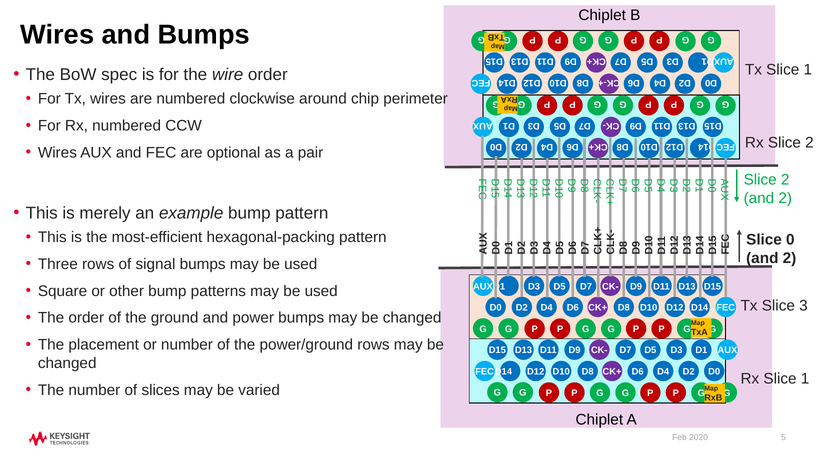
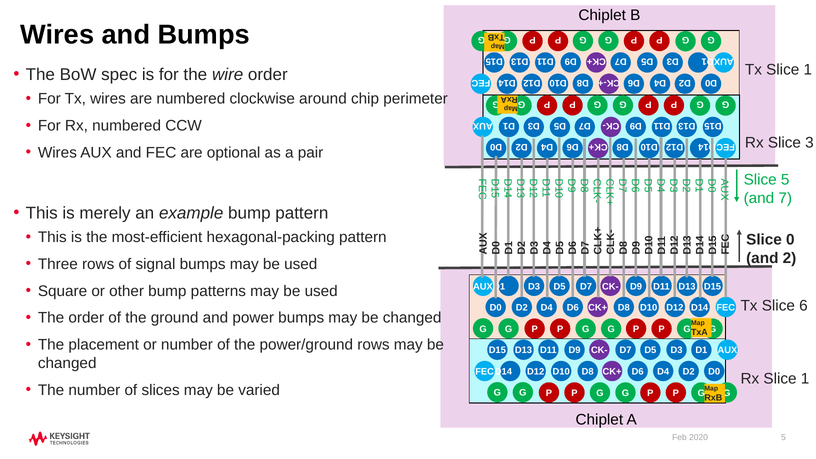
Rx Slice 2: 2 -> 3
2 at (785, 180): 2 -> 5
2 at (785, 198): 2 -> 7
Slice 3: 3 -> 6
